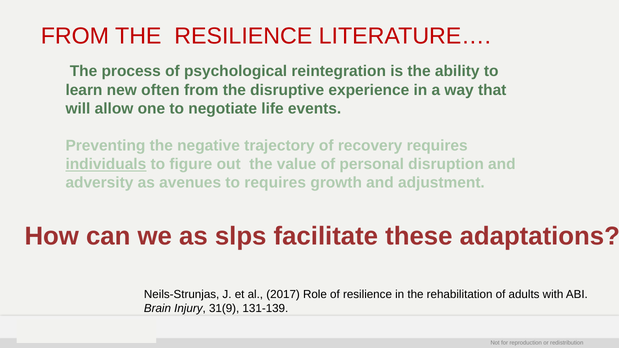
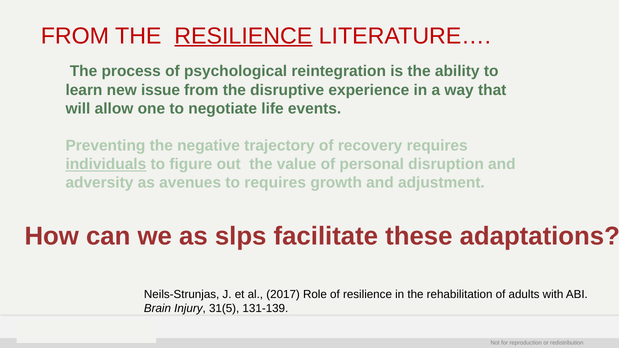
RESILIENCE at (243, 36) underline: none -> present
often: often -> issue
31(9: 31(9 -> 31(5
